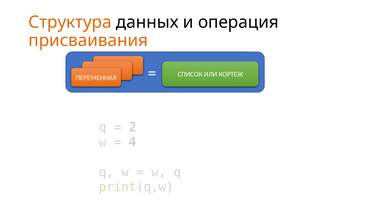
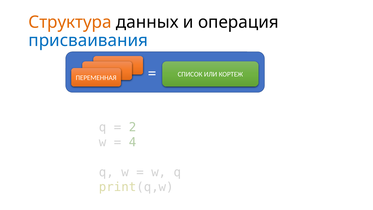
присваивания colour: orange -> blue
